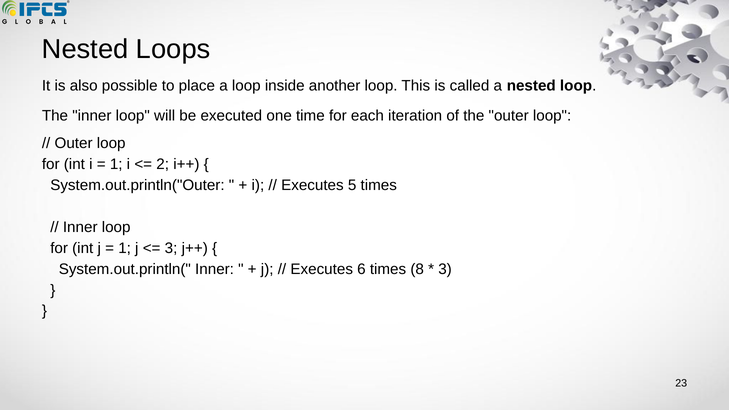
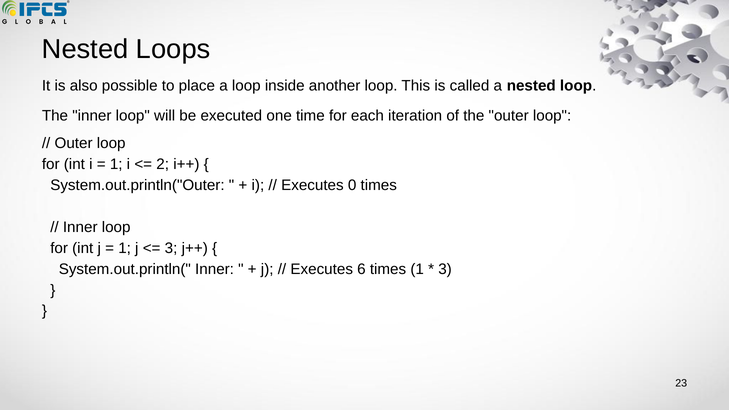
5: 5 -> 0
times 8: 8 -> 1
